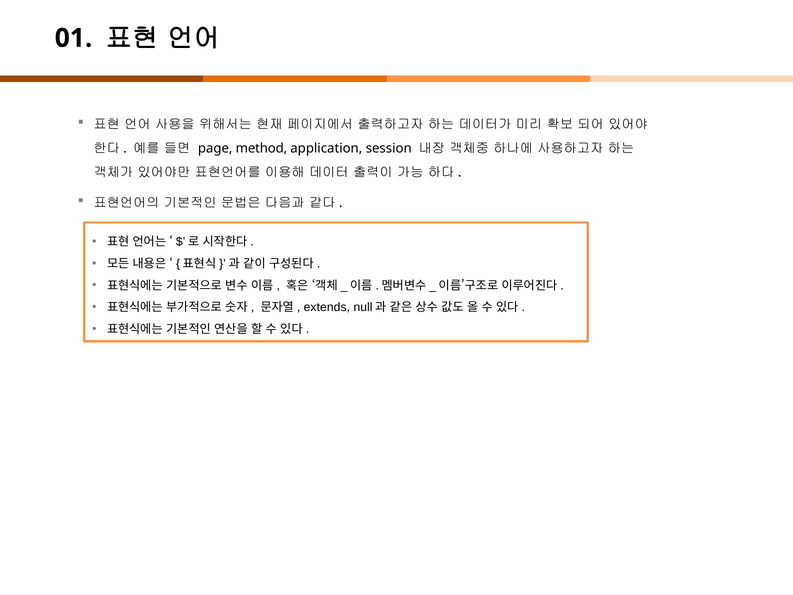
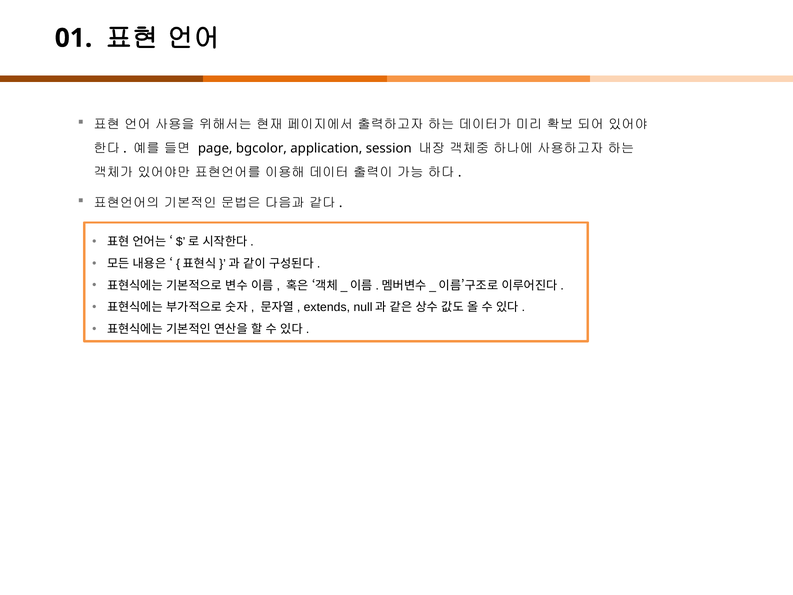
method: method -> bgcolor
